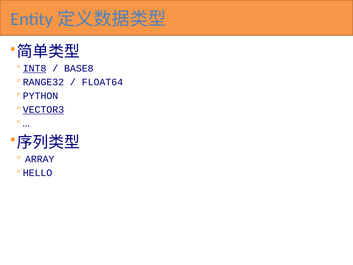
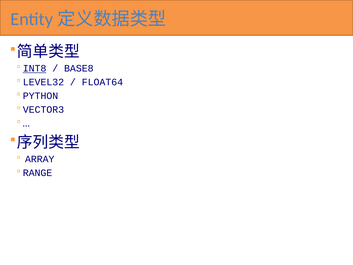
RANGE32: RANGE32 -> LEVEL32
VECTOR3 underline: present -> none
HELLO: HELLO -> RANGE
